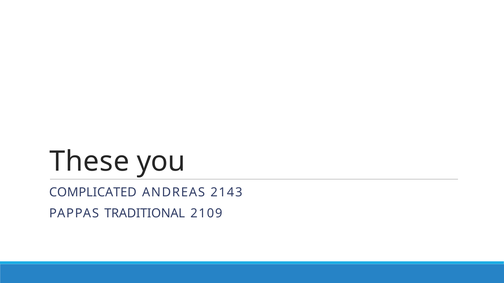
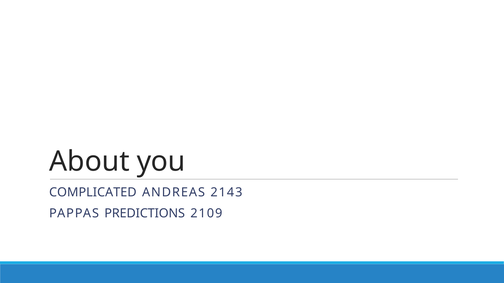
These: These -> About
TRADITIONAL: TRADITIONAL -> PREDICTIONS
